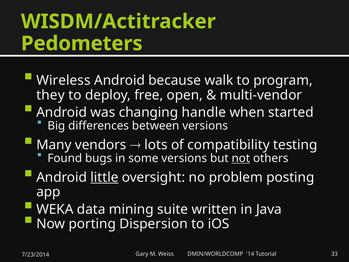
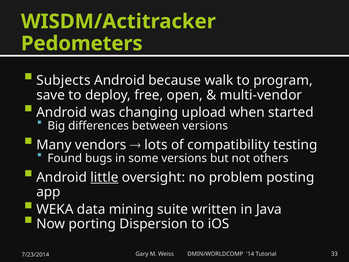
Wireless: Wireless -> Subjects
they: they -> save
handle: handle -> upload
not underline: present -> none
